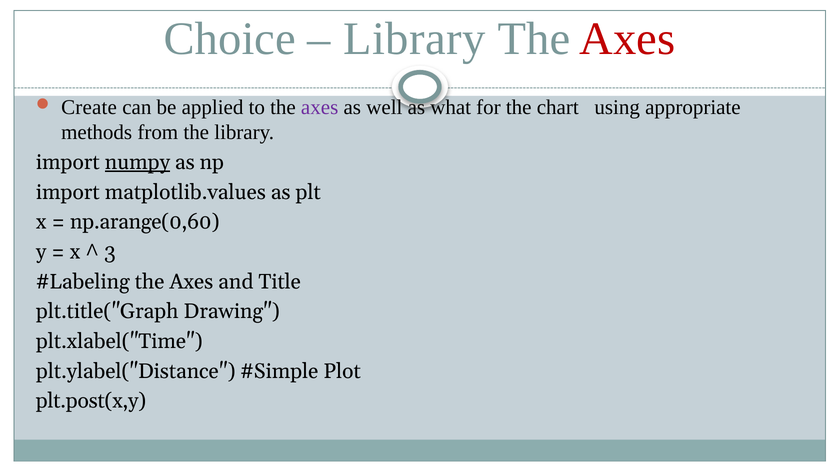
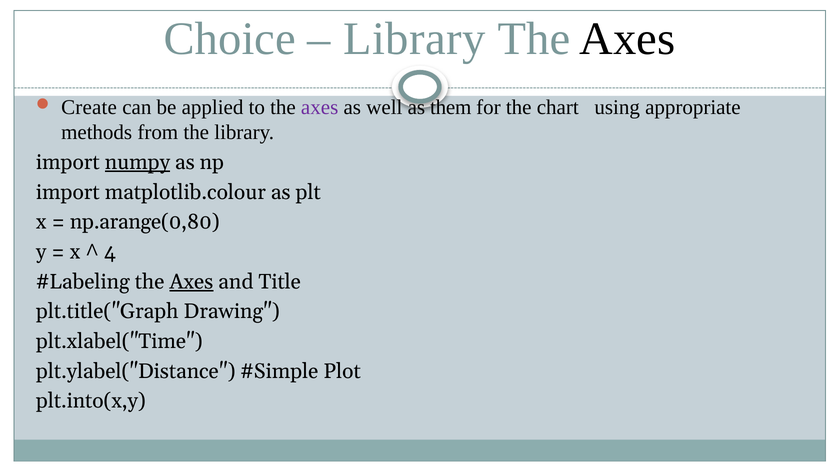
Axes at (627, 39) colour: red -> black
what: what -> them
matplotlib.values: matplotlib.values -> matplotlib.colour
np.arange(0,60: np.arange(0,60 -> np.arange(0,80
3: 3 -> 4
Axes at (191, 282) underline: none -> present
plt.post(x,y: plt.post(x,y -> plt.into(x,y
